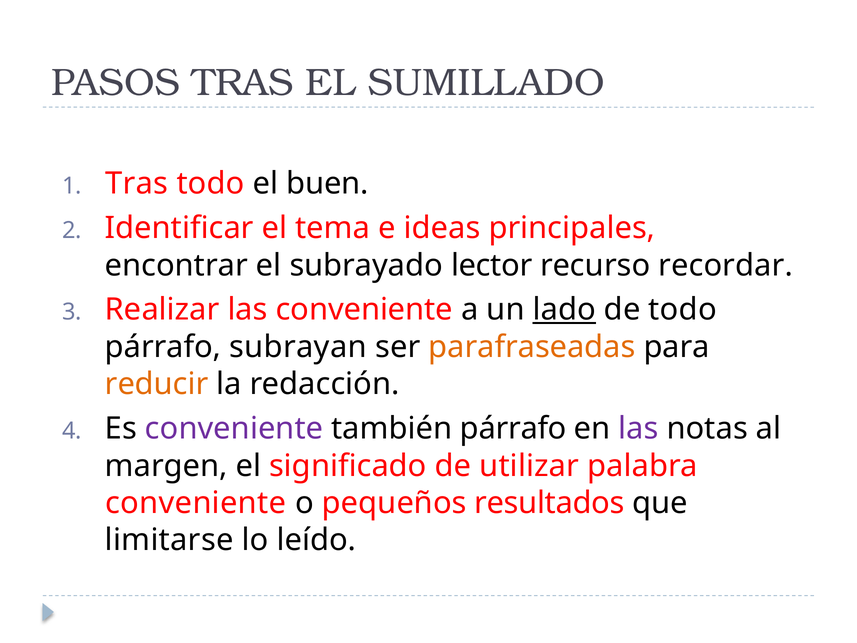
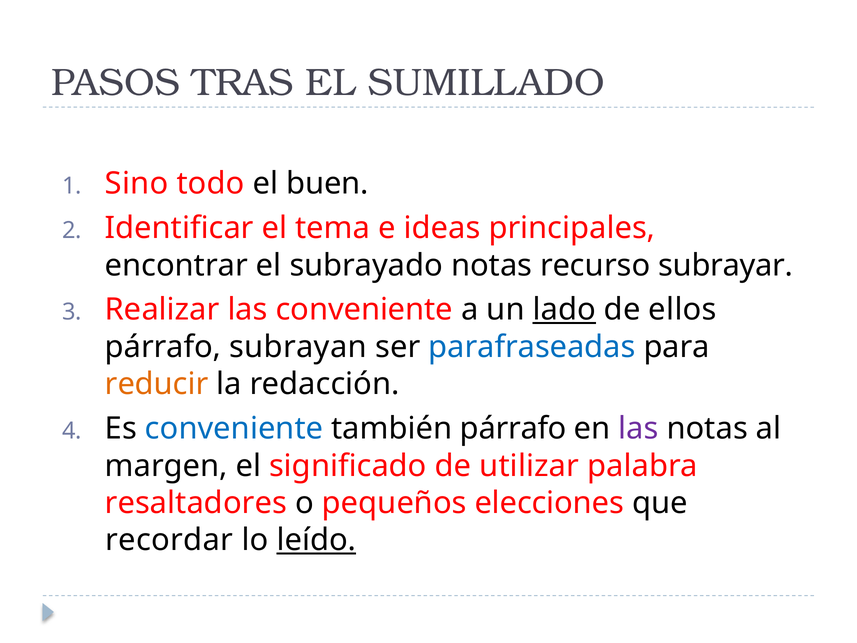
Tras at (137, 184): Tras -> Sino
subrayado lector: lector -> notas
recordar: recordar -> subrayar
de todo: todo -> ellos
parafraseadas colour: orange -> blue
conveniente at (234, 428) colour: purple -> blue
conveniente at (196, 503): conveniente -> resaltadores
resultados: resultados -> elecciones
limitarse: limitarse -> recordar
leído underline: none -> present
